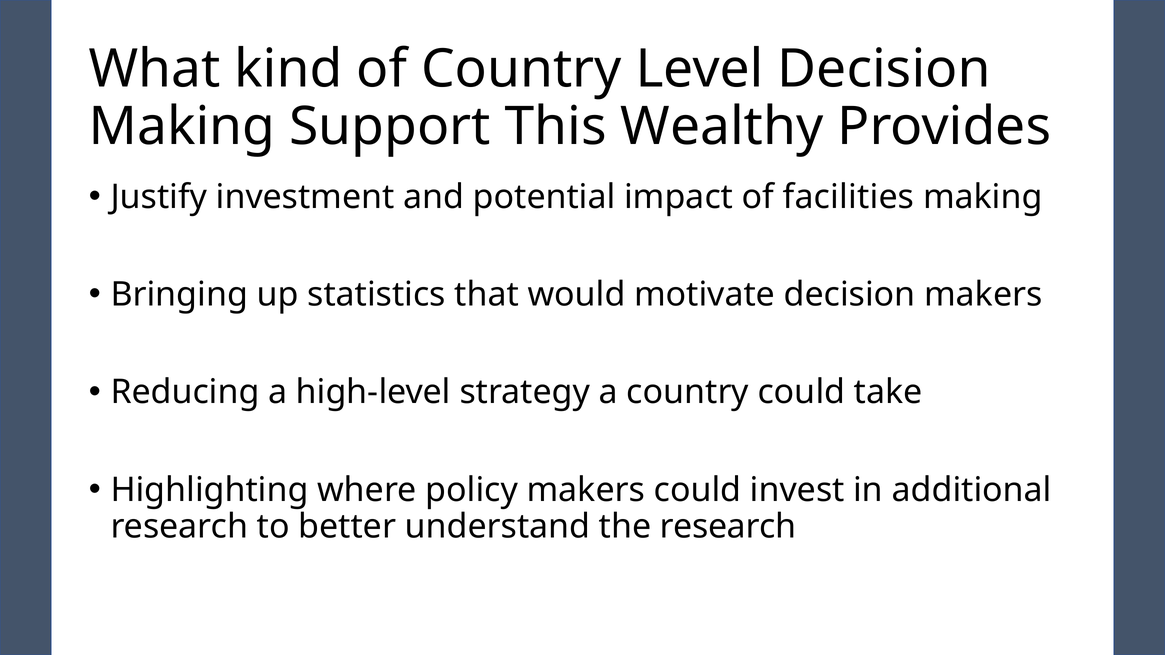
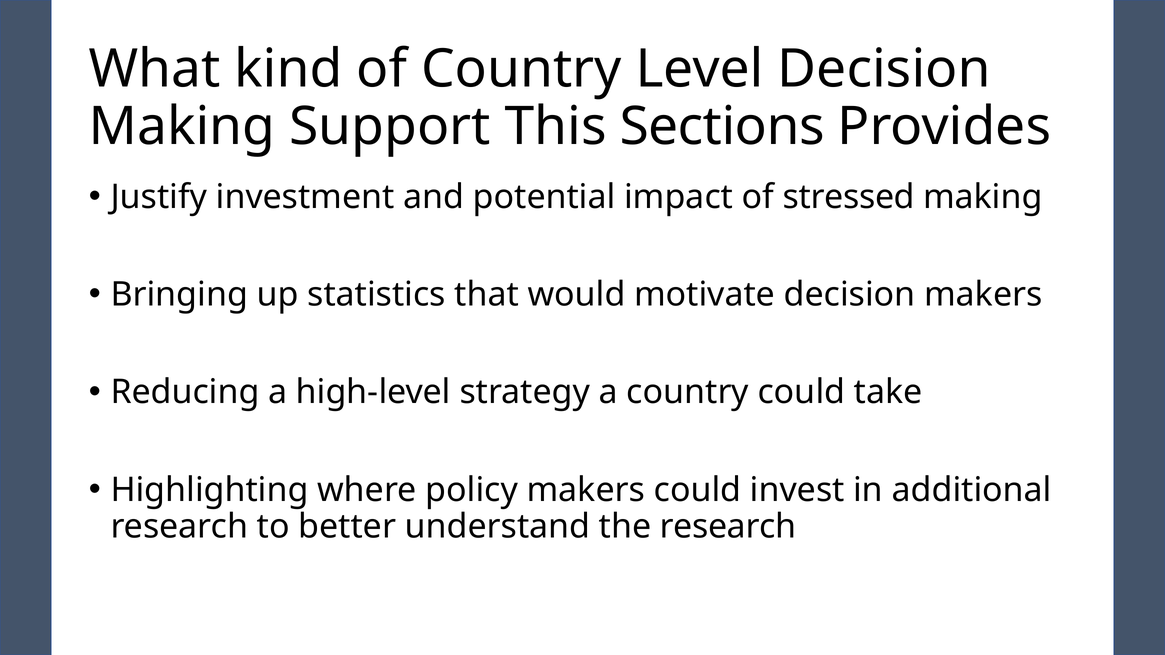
Wealthy: Wealthy -> Sections
facilities: facilities -> stressed
